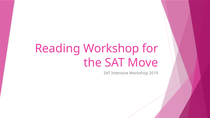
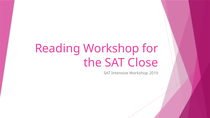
Move: Move -> Close
